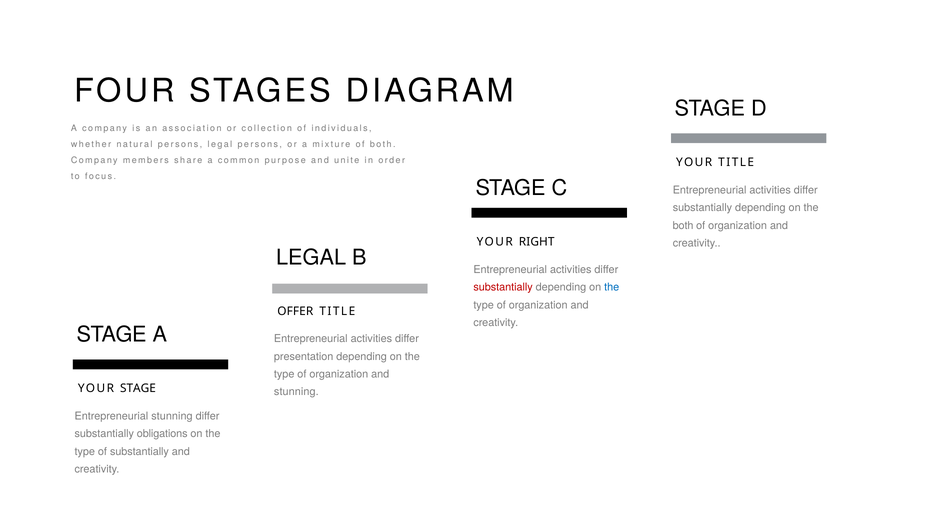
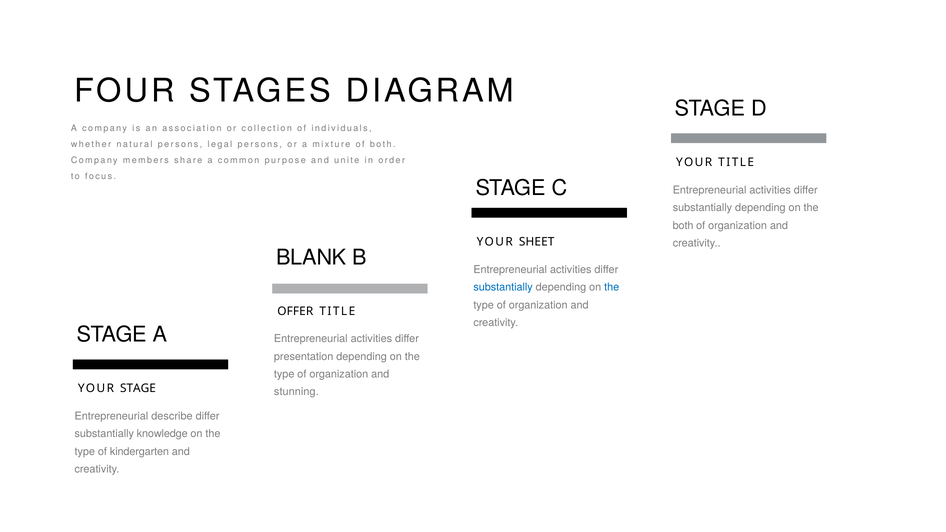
RIGHT: RIGHT -> SHEET
LEGAL at (311, 257): LEGAL -> BLANK
substantially at (503, 287) colour: red -> blue
Entrepreneurial stunning: stunning -> describe
obligations: obligations -> knowledge
of substantially: substantially -> kindergarten
